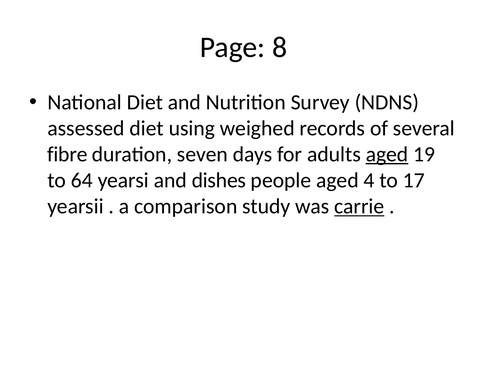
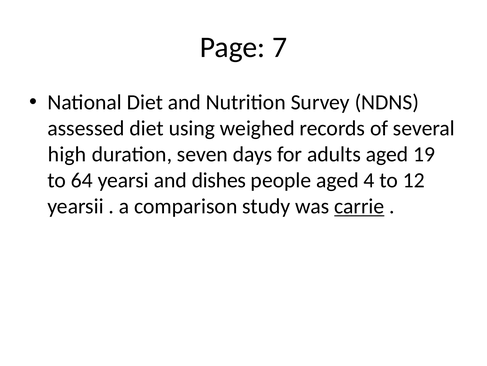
8: 8 -> 7
fibre: fibre -> high
aged at (387, 154) underline: present -> none
17: 17 -> 12
